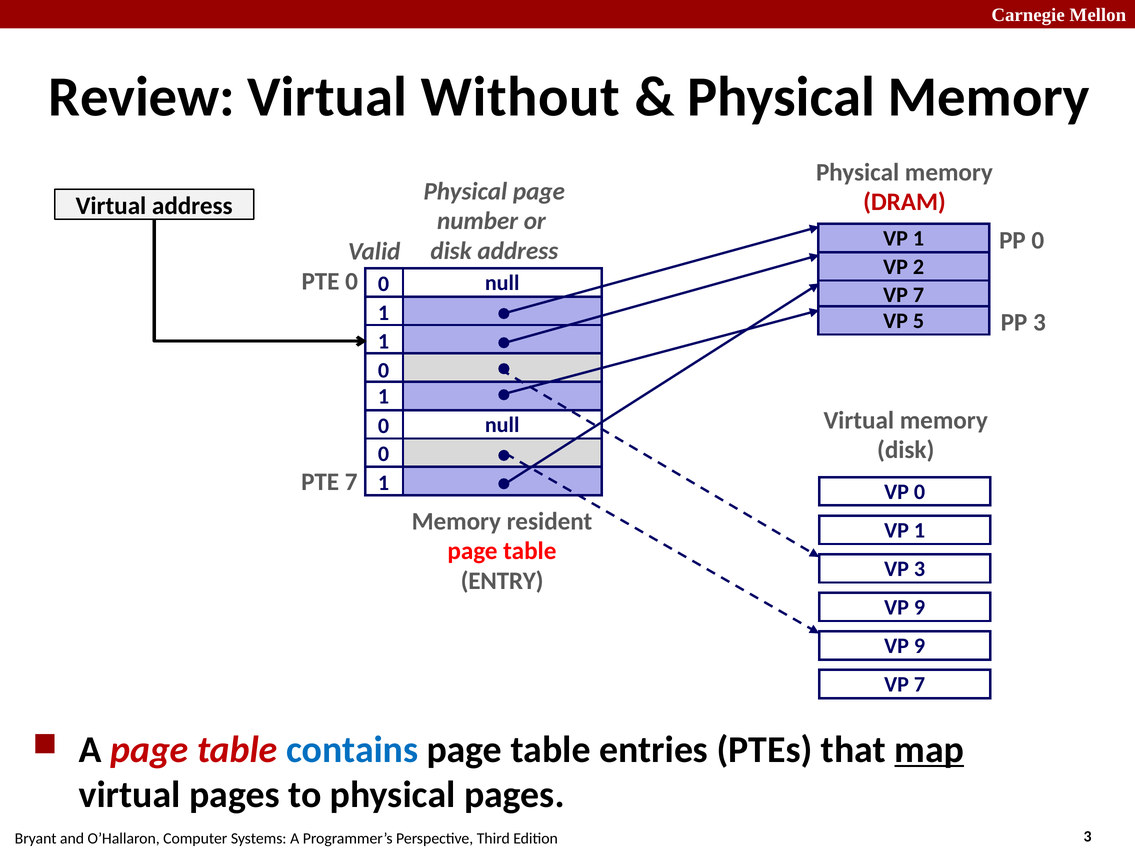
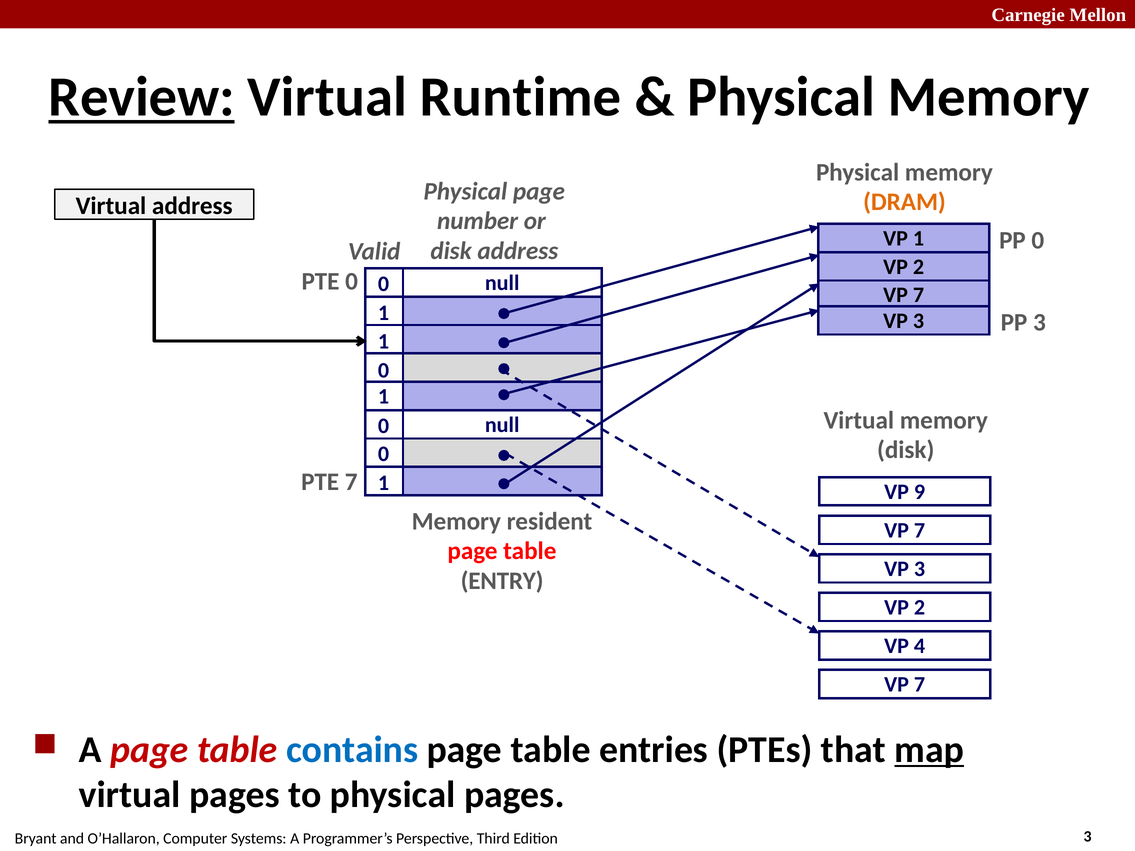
Review underline: none -> present
Without: Without -> Runtime
DRAM colour: red -> orange
5 at (918, 321): 5 -> 3
VP 0: 0 -> 9
1 at (919, 531): 1 -> 7
9 at (919, 608): 9 -> 2
9 at (919, 646): 9 -> 4
